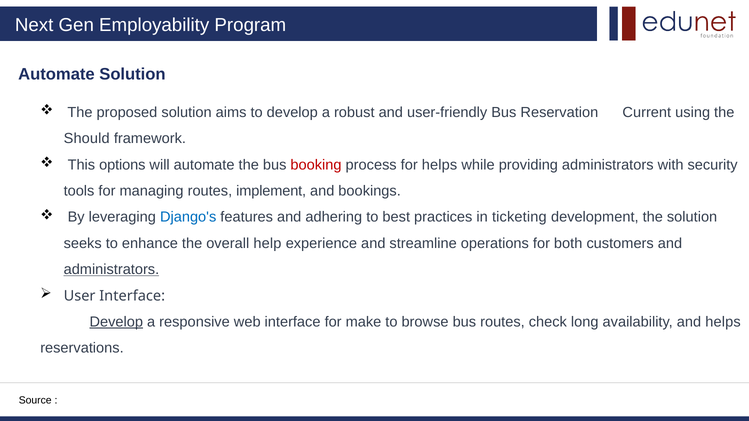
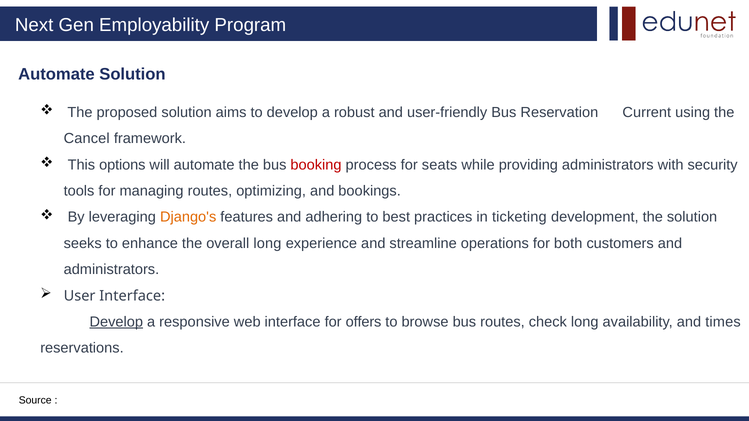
Should: Should -> Cancel
for helps: helps -> seats
implement: implement -> optimizing
Django's colour: blue -> orange
overall help: help -> long
administrators at (111, 270) underline: present -> none
make: make -> offers
and helps: helps -> times
